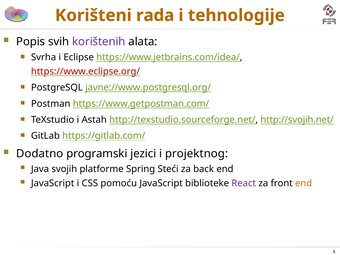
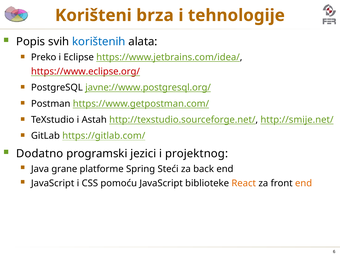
rada: rada -> brza
korištenih colour: purple -> blue
Svrha: Svrha -> Preko
http://svojih.net/: http://svojih.net/ -> http://smije.net/
svojih: svojih -> grane
React colour: purple -> orange
